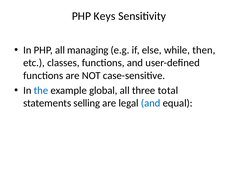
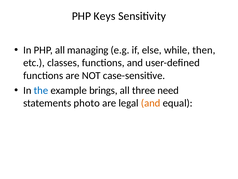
global: global -> brings
total: total -> need
selling: selling -> photo
and at (151, 103) colour: blue -> orange
